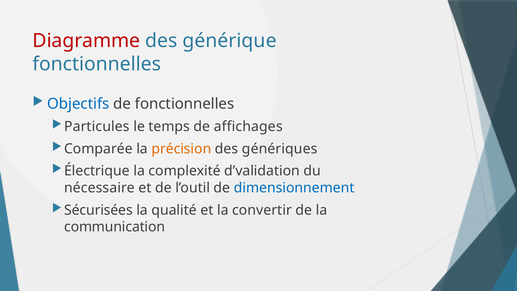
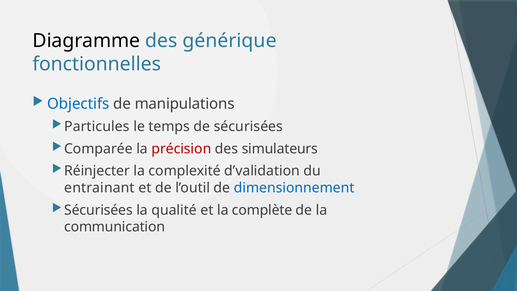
Diagramme colour: red -> black
de fonctionnelles: fonctionnelles -> manipulations
de affichages: affichages -> sécurisées
précision colour: orange -> red
génériques: génériques -> simulateurs
Électrique: Électrique -> Réinjecter
nécessaire: nécessaire -> entrainant
convertir: convertir -> complète
